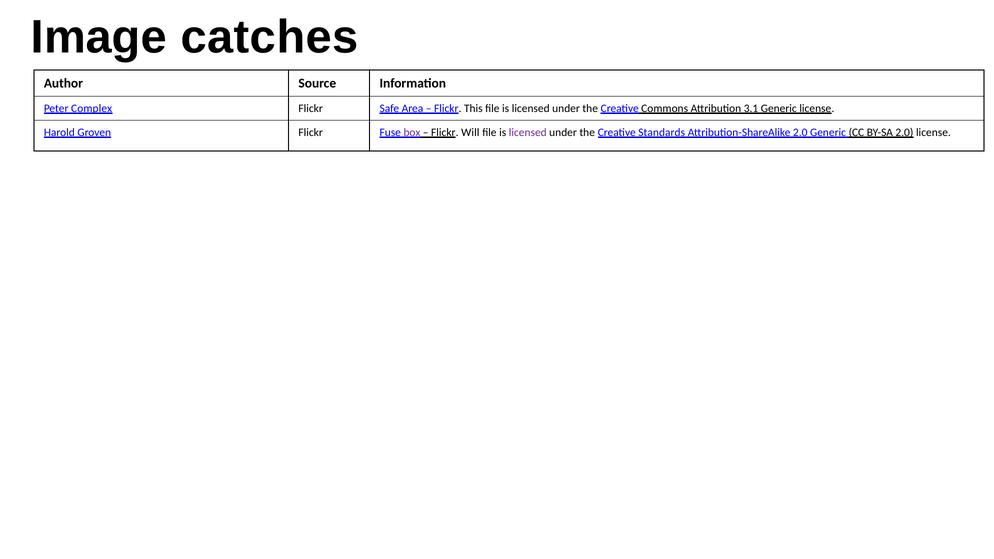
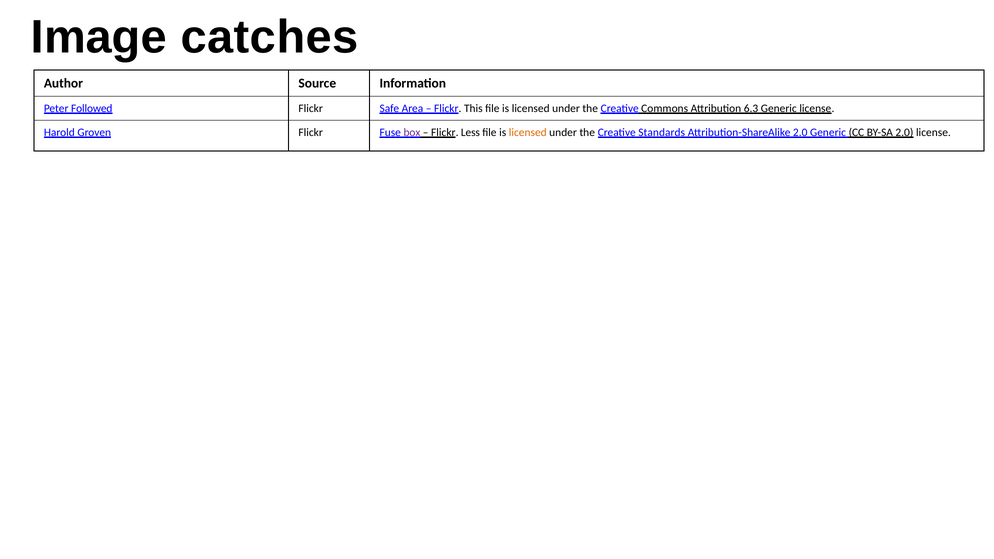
Complex: Complex -> Followed
3.1: 3.1 -> 6.3
Will: Will -> Less
licensed at (528, 132) colour: purple -> orange
